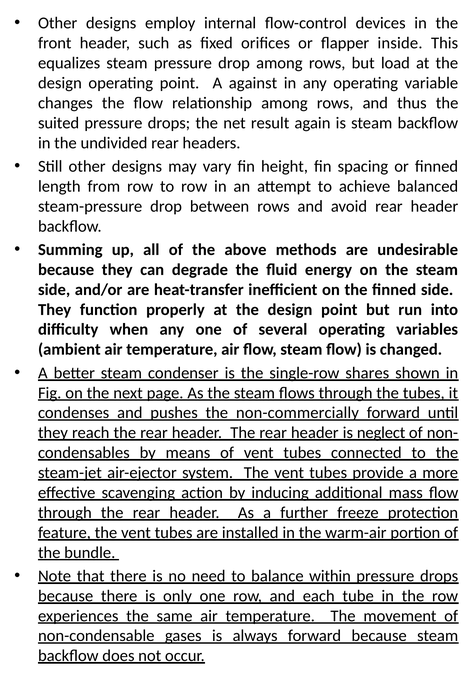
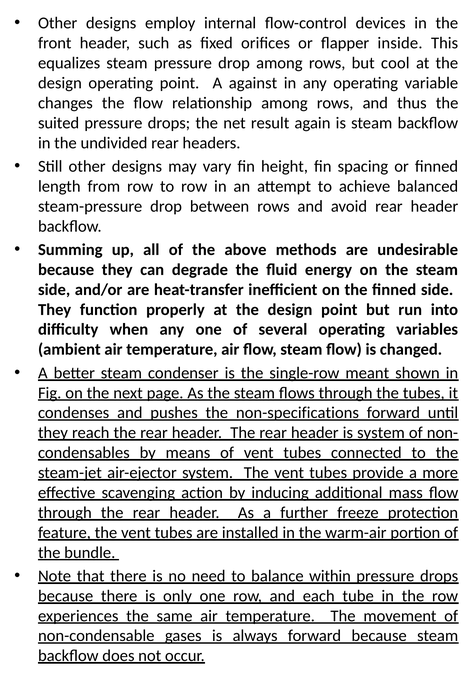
load: load -> cool
shares: shares -> meant
non-commercially: non-commercially -> non-specifications
is neglect: neglect -> system
